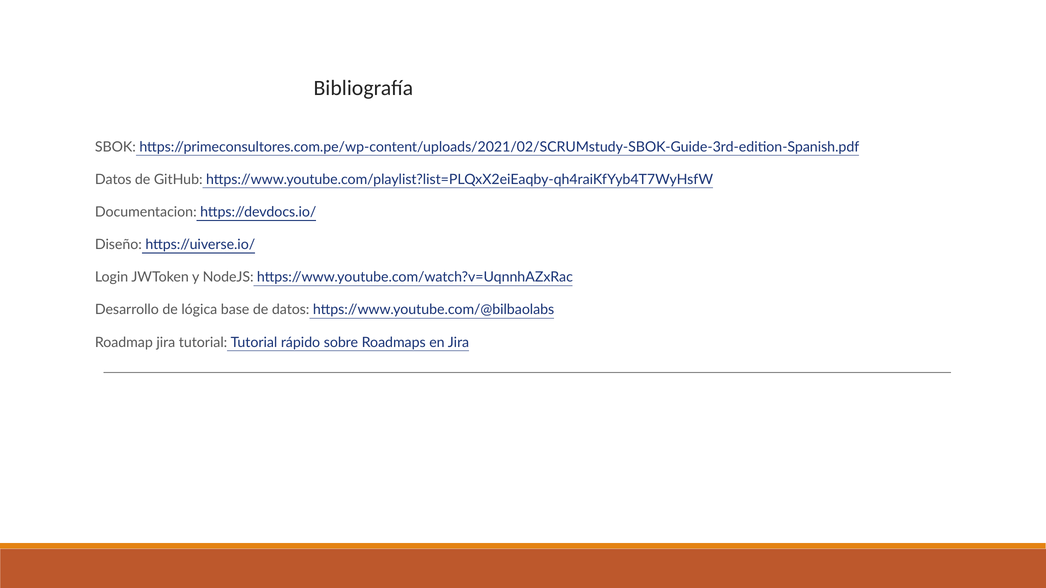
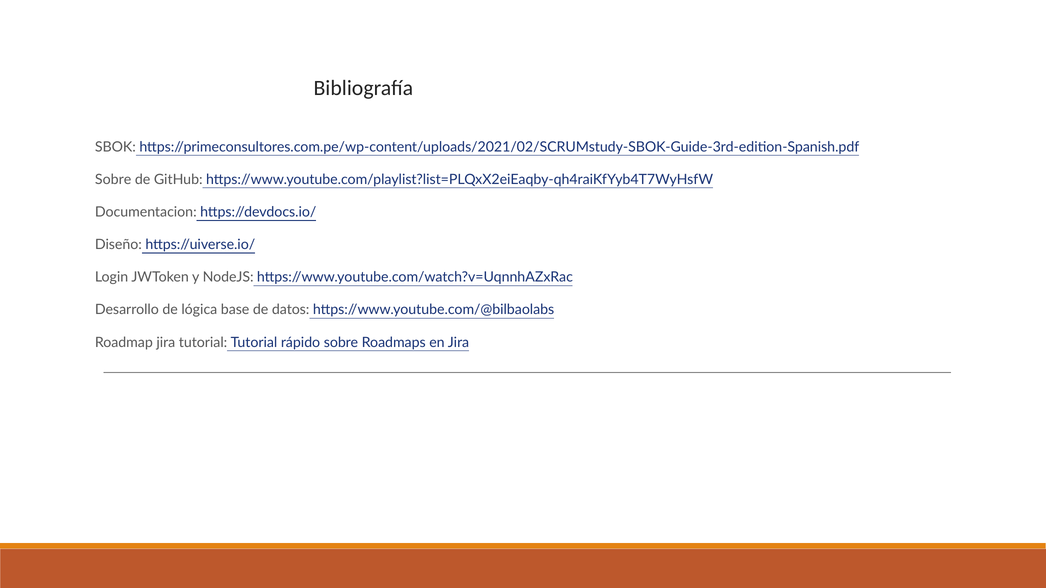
Datos at (113, 180): Datos -> Sobre
